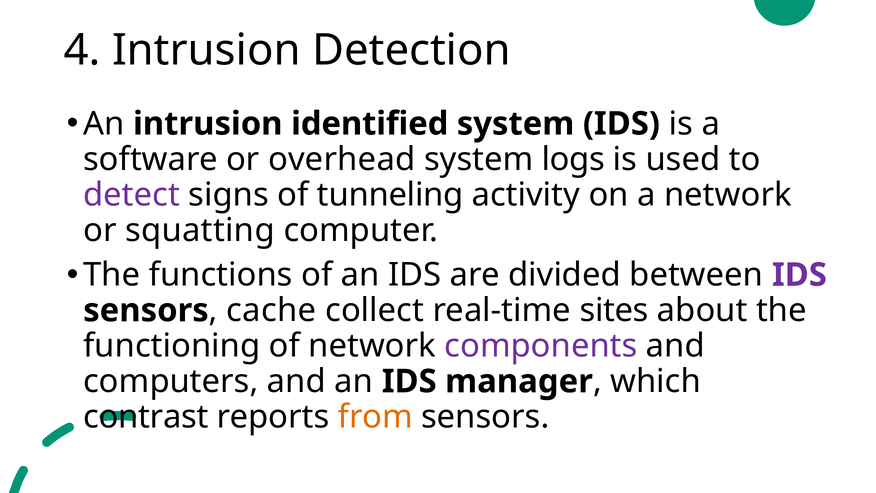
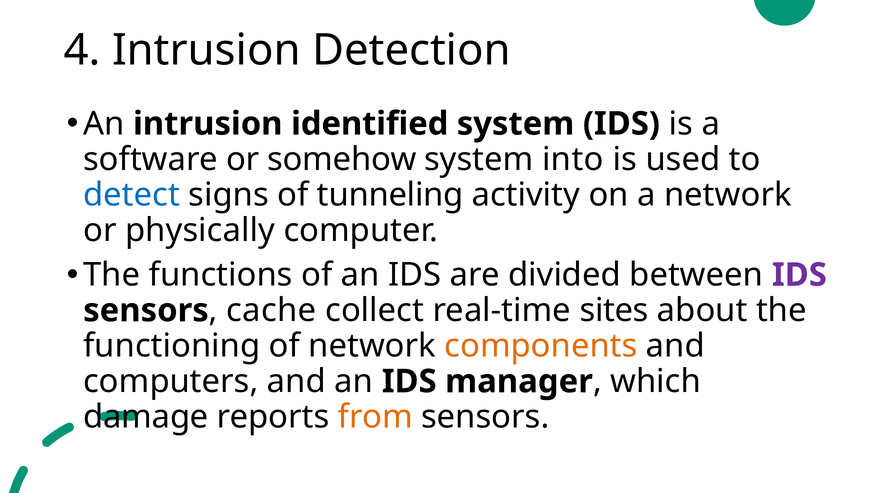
overhead: overhead -> somehow
logs: logs -> into
detect colour: purple -> blue
squatting: squatting -> physically
components colour: purple -> orange
contrast: contrast -> damage
